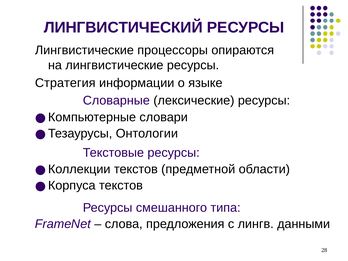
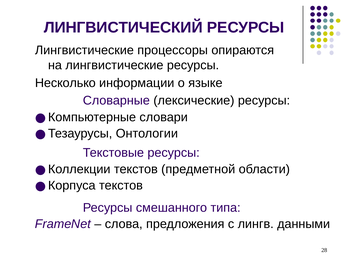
Стратегия: Стратегия -> Несколько
